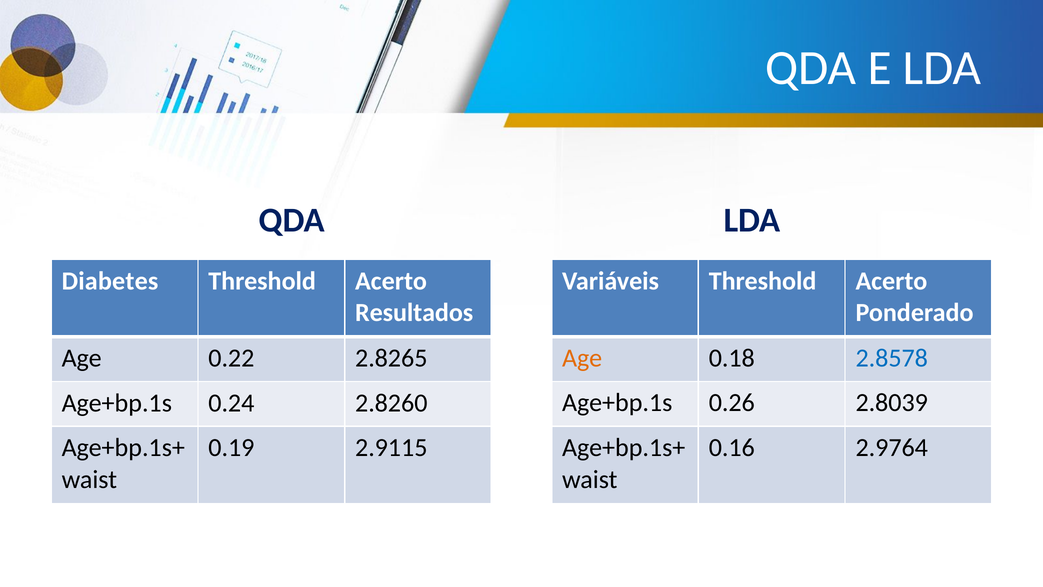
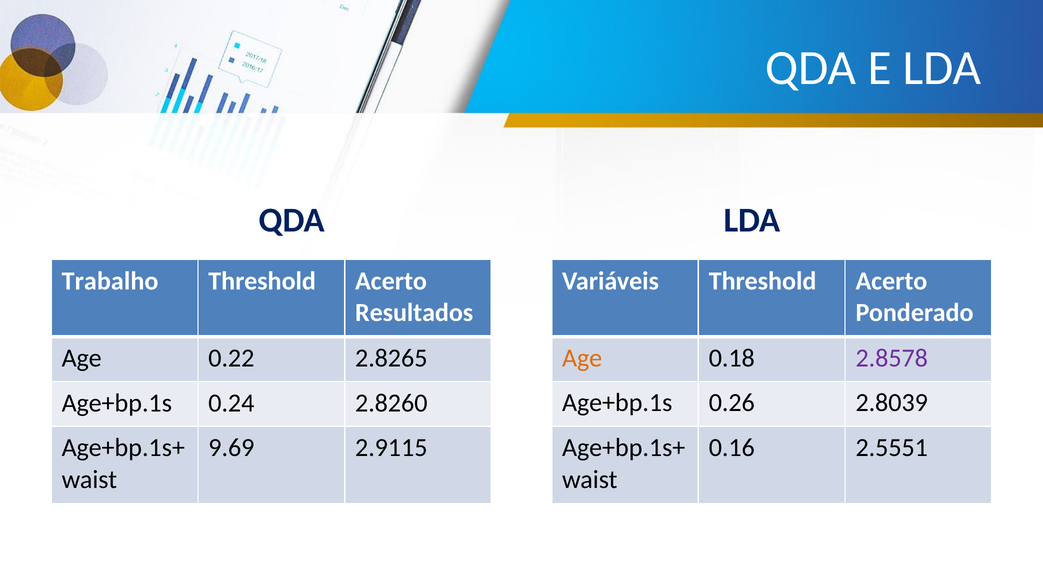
Diabetes: Diabetes -> Trabalho
2.8578 colour: blue -> purple
2.9764: 2.9764 -> 2.5551
0.19: 0.19 -> 9.69
